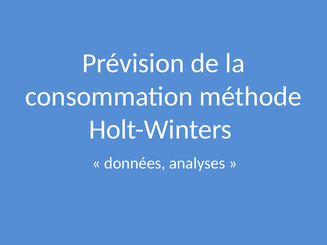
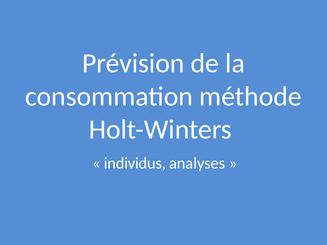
données: données -> individus
